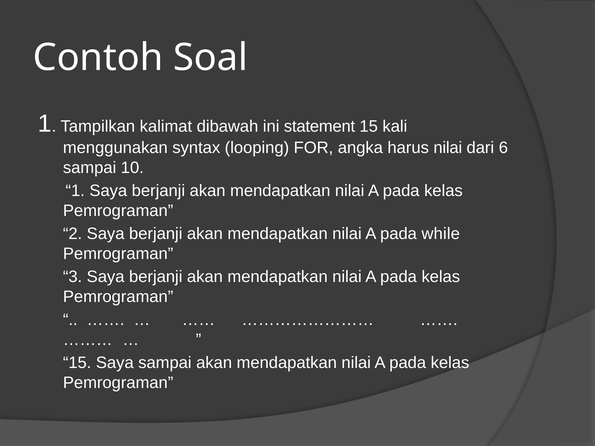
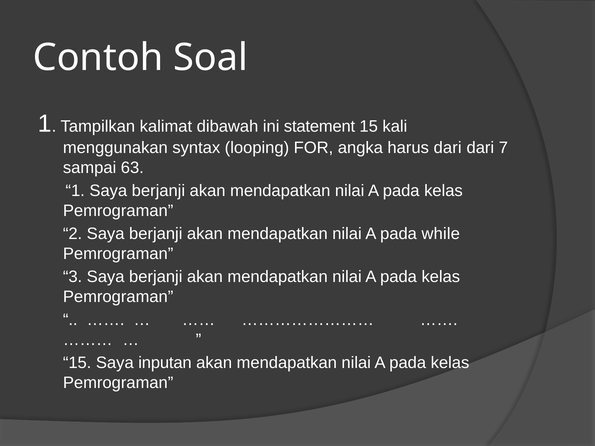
harus nilai: nilai -> dari
6: 6 -> 7
10: 10 -> 63
Saya sampai: sampai -> inputan
